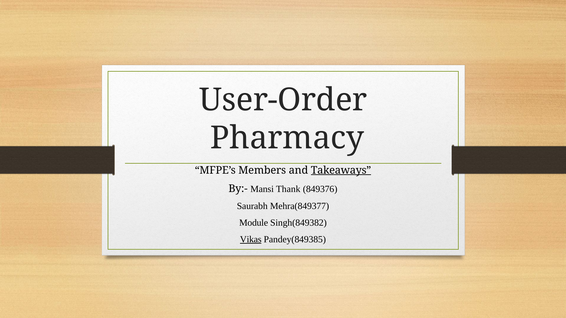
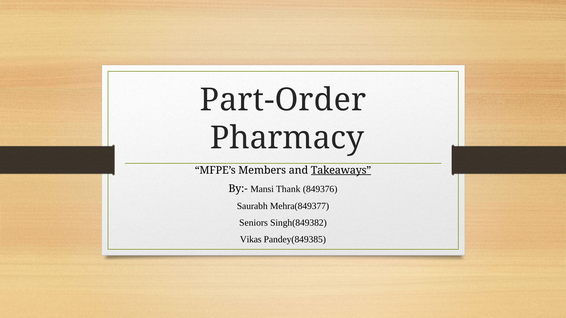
User-Order: User-Order -> Part-Order
Module: Module -> Seniors
Vikas underline: present -> none
